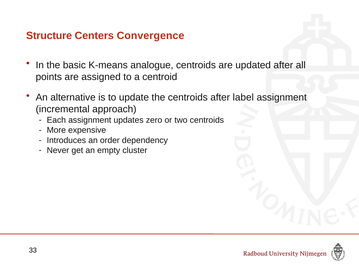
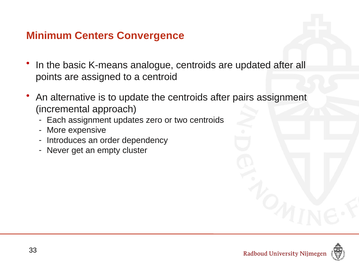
Structure: Structure -> Minimum
label: label -> pairs
